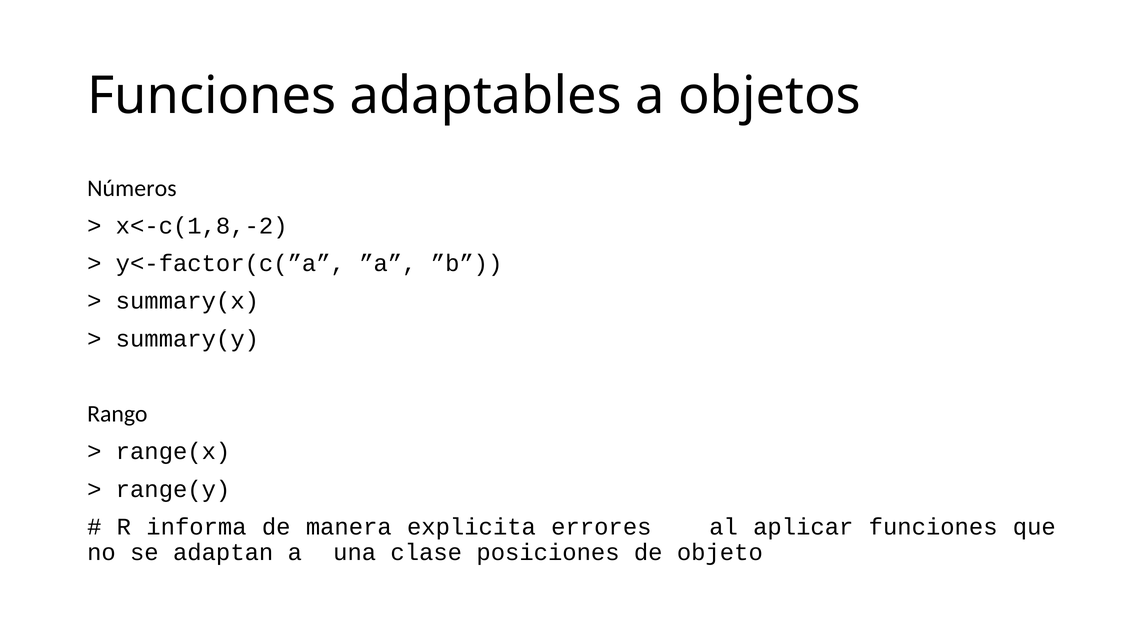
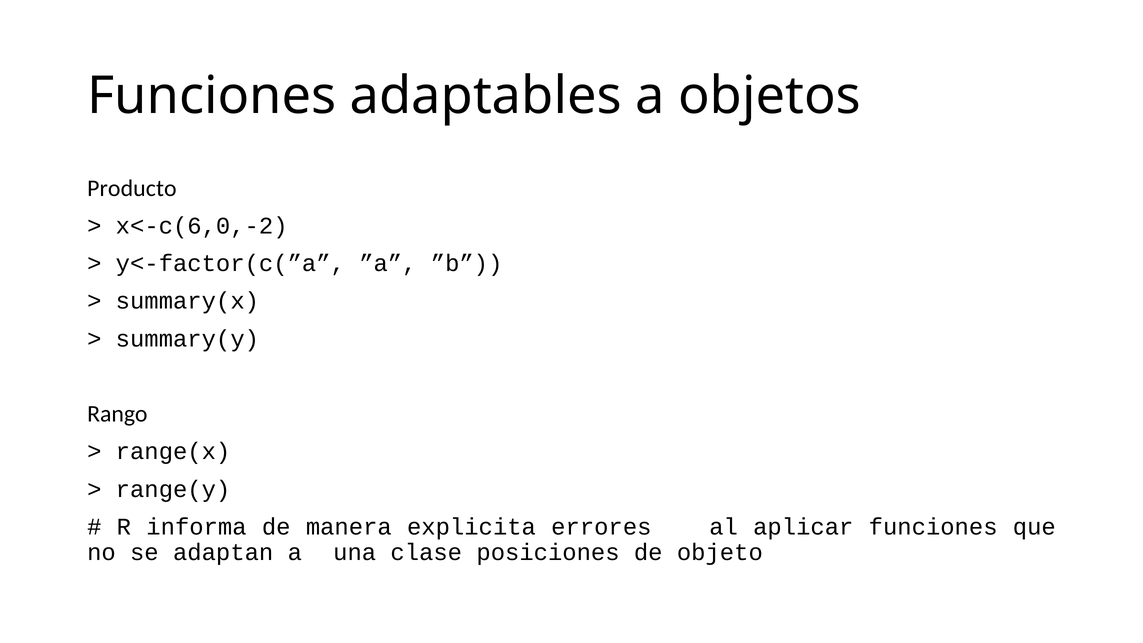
Números: Números -> Producto
x<-c(1,8,-2: x<-c(1,8,-2 -> x<-c(6,0,-2
